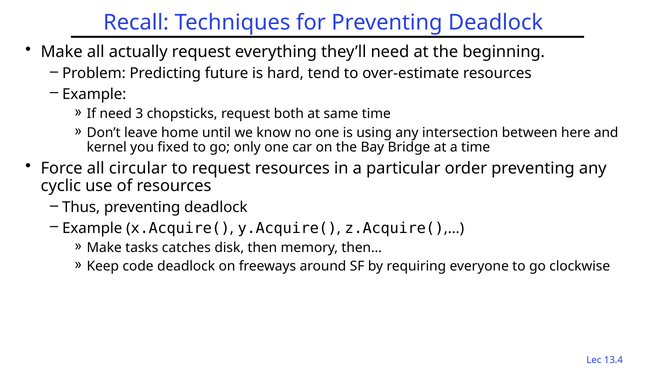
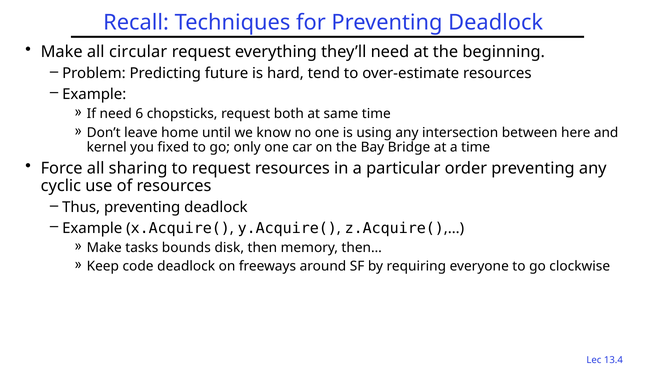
actually: actually -> circular
3: 3 -> 6
circular: circular -> sharing
catches: catches -> bounds
